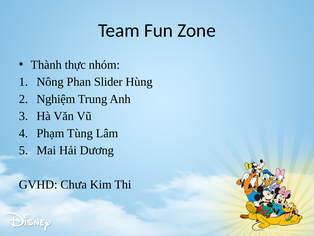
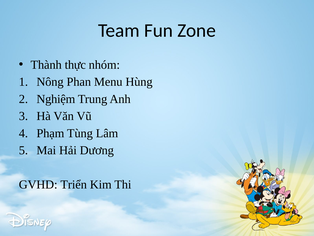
Slider: Slider -> Menu
Chưa: Chưa -> Triển
